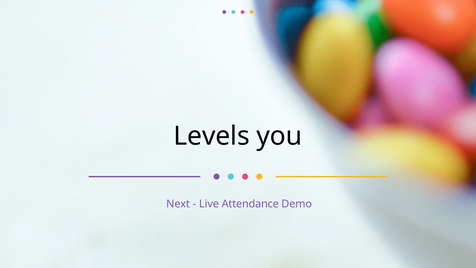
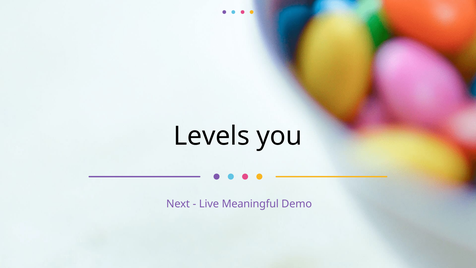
Attendance: Attendance -> Meaningful
